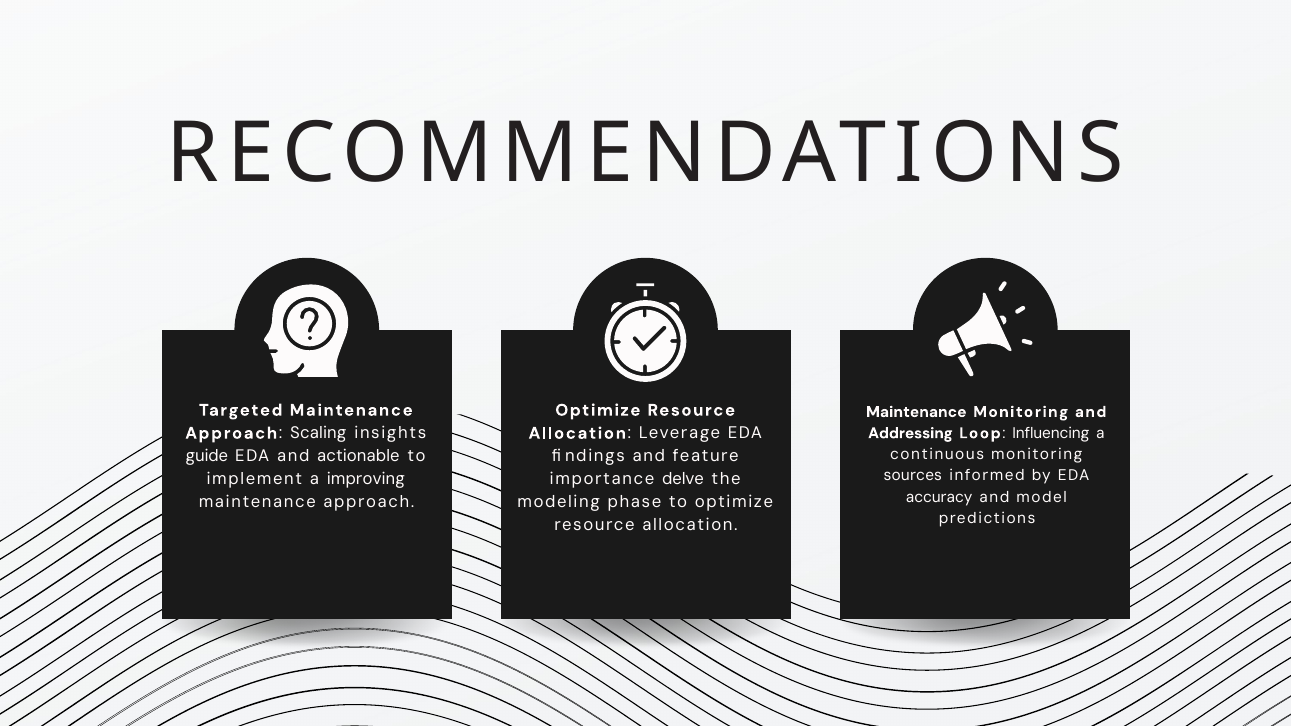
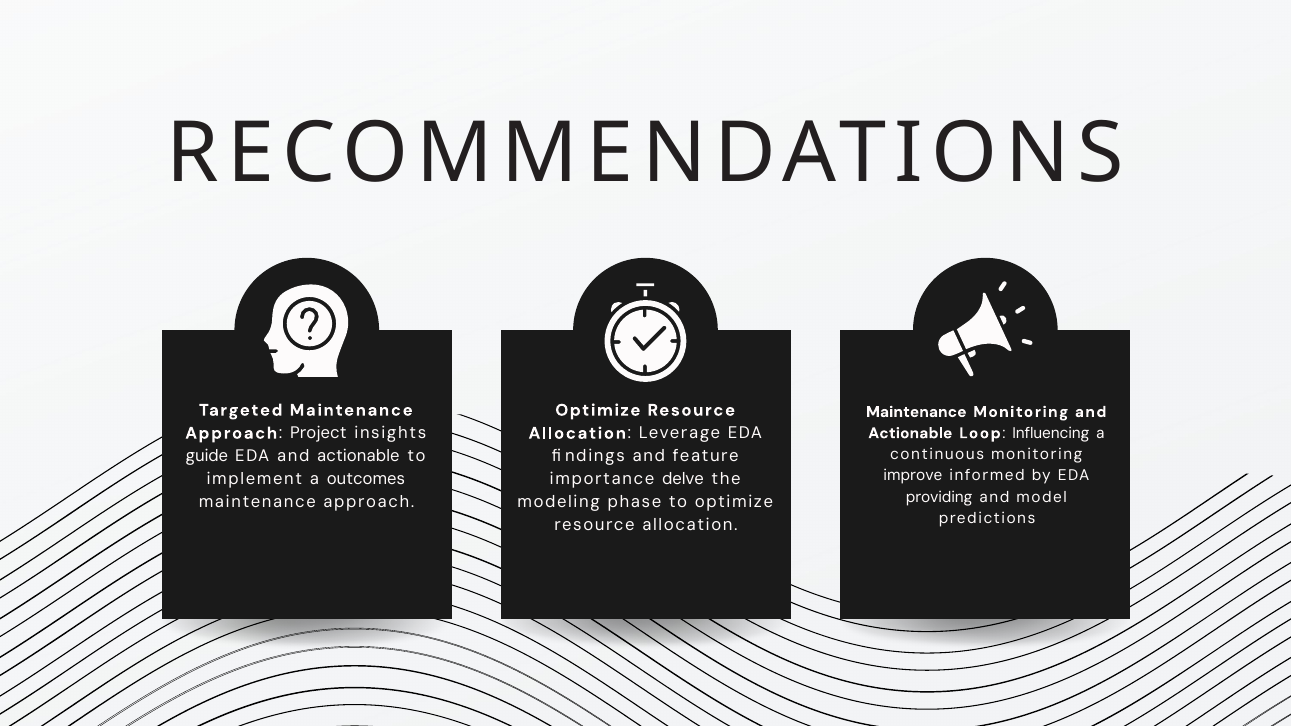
Scaling: Scaling -> Project
Addressing at (910, 433): Addressing -> Actionable
sources: sources -> improve
improving: improving -> outcomes
accuracy: accuracy -> providing
